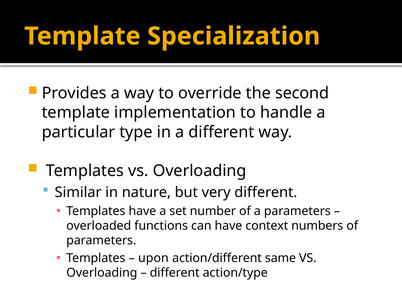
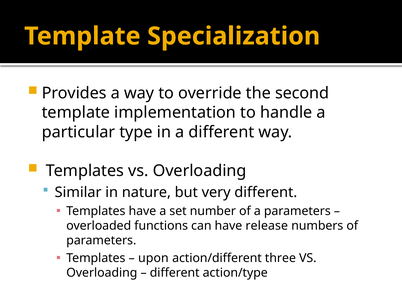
context: context -> release
same: same -> three
